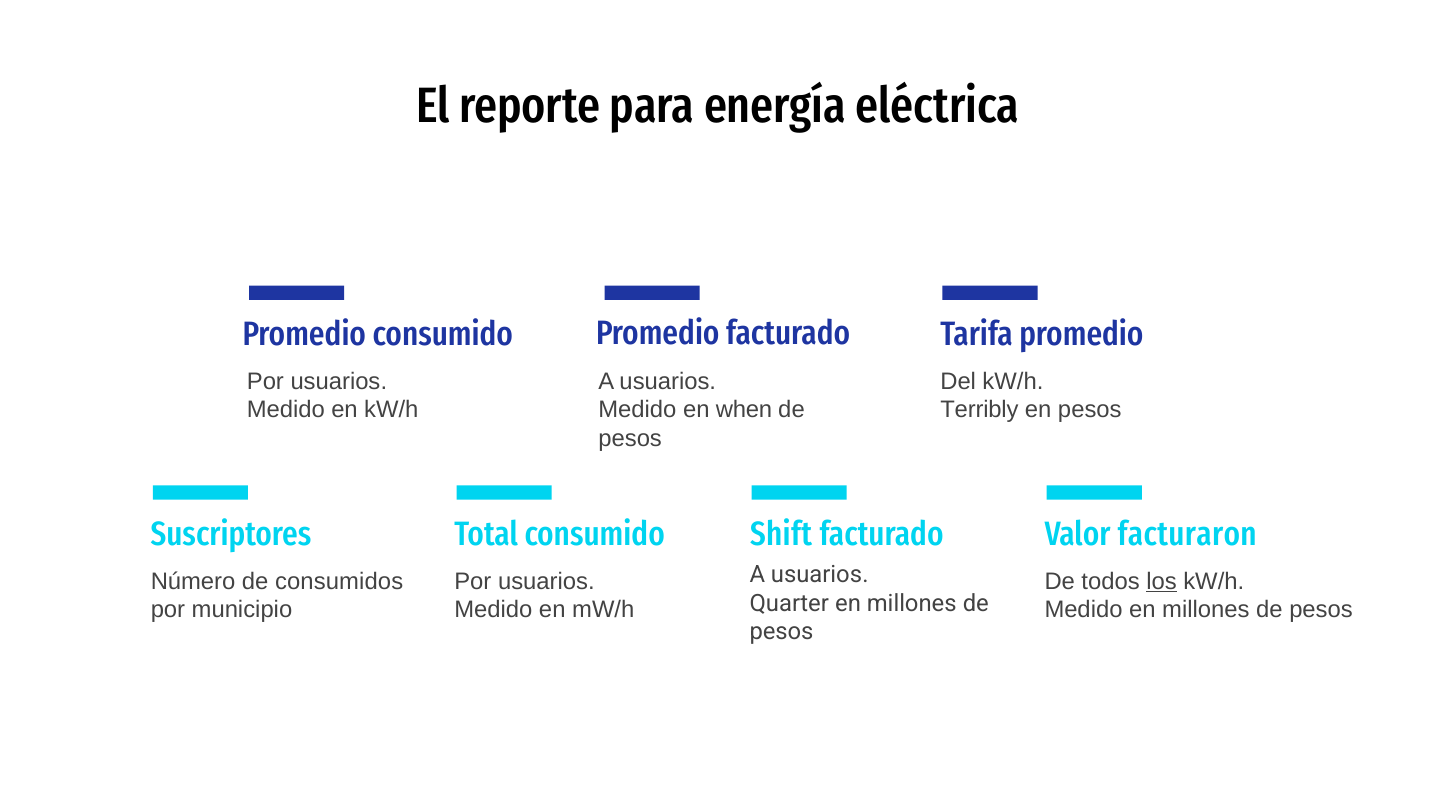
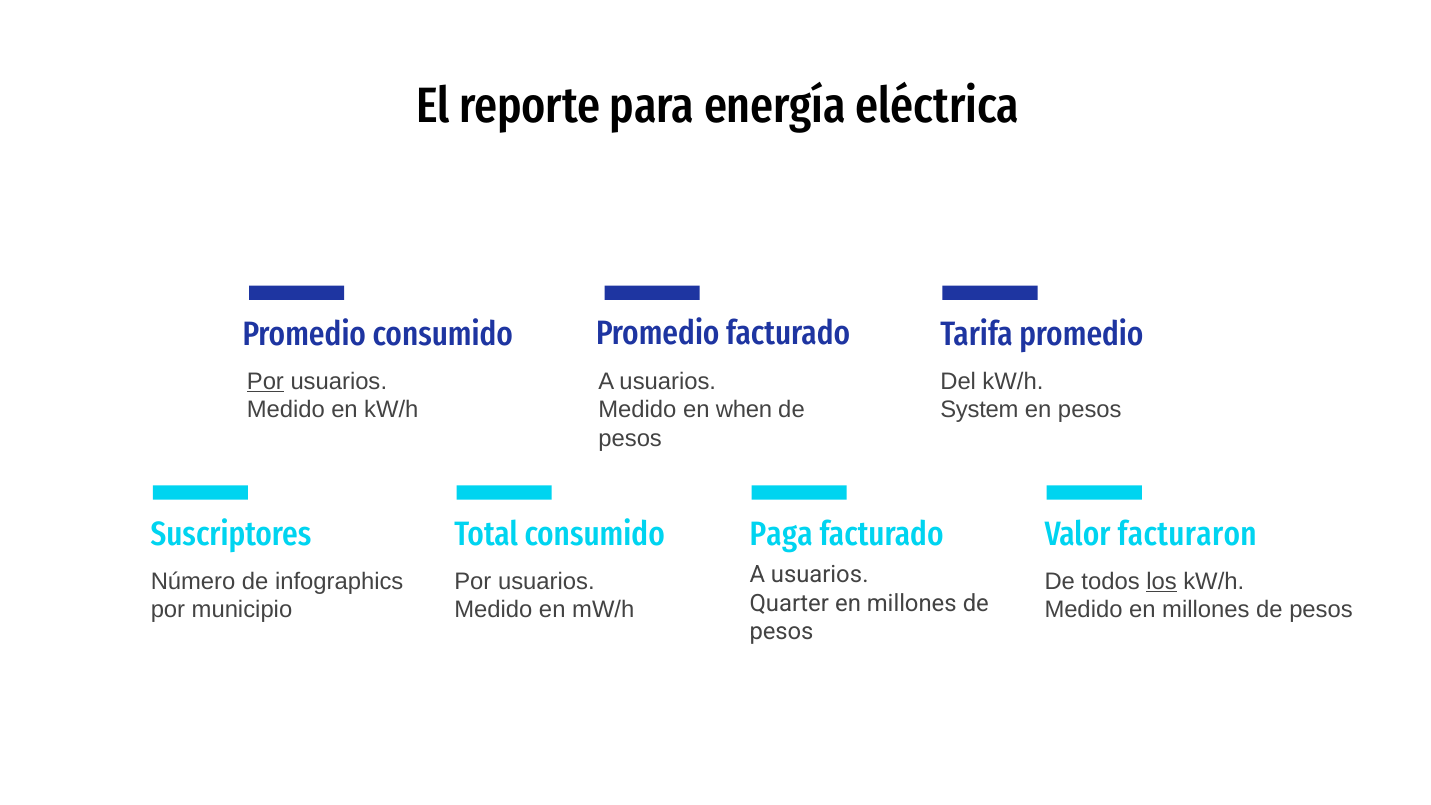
Por at (265, 381) underline: none -> present
Terribly: Terribly -> System
Shift: Shift -> Paga
consumidos: consumidos -> infographics
